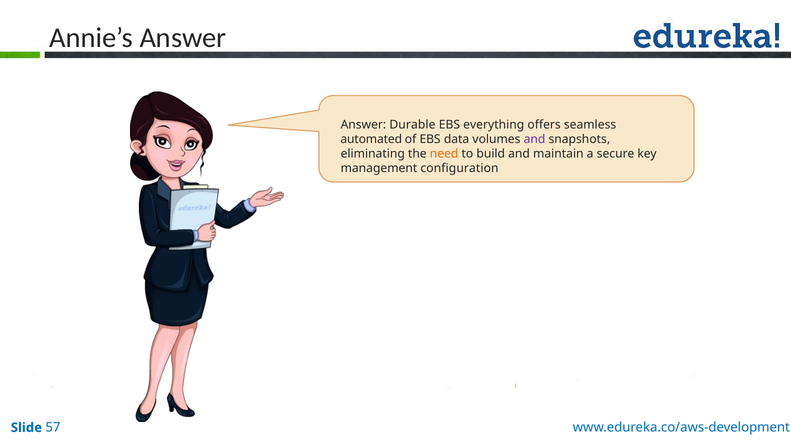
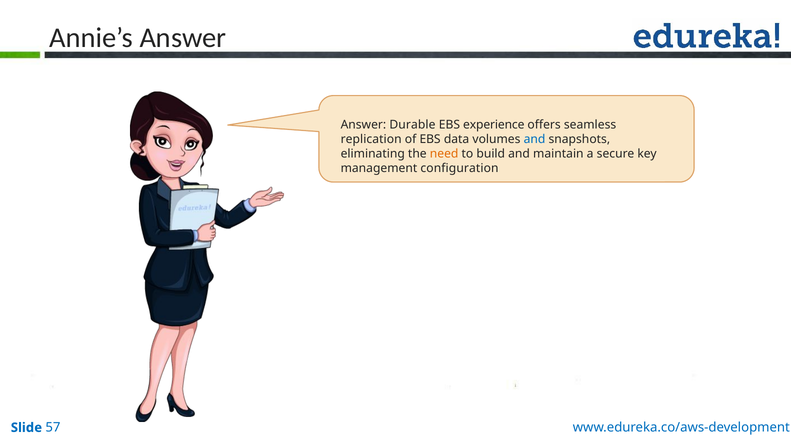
everything: everything -> experience
automated: automated -> replication
and at (534, 139) colour: purple -> blue
